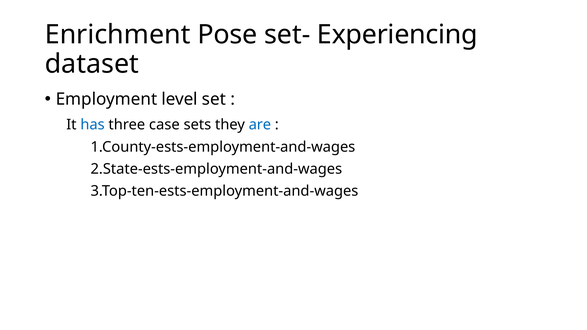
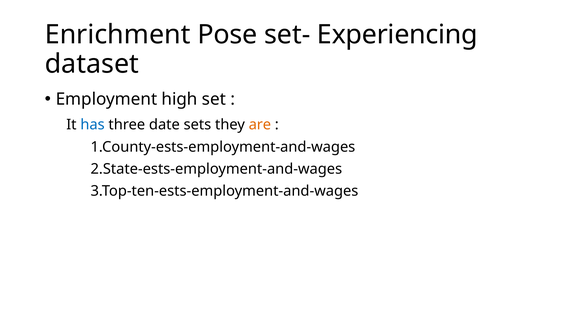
level: level -> high
case: case -> date
are colour: blue -> orange
